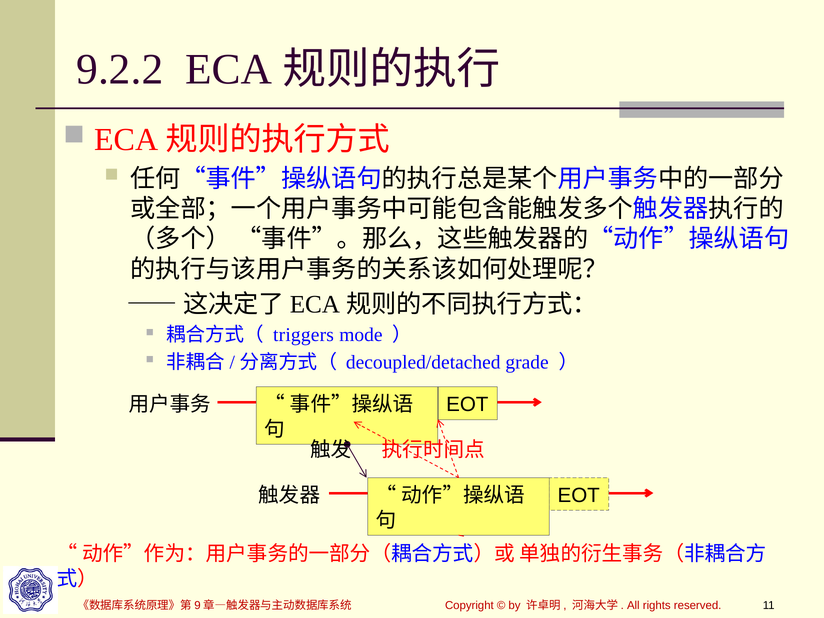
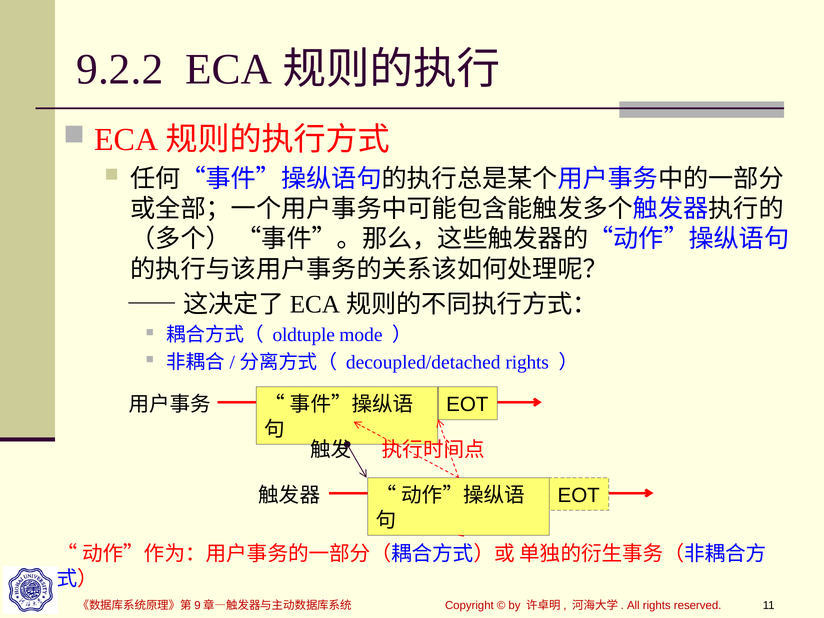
triggers: triggers -> oldtuple
decoupled/detached grade: grade -> rights
